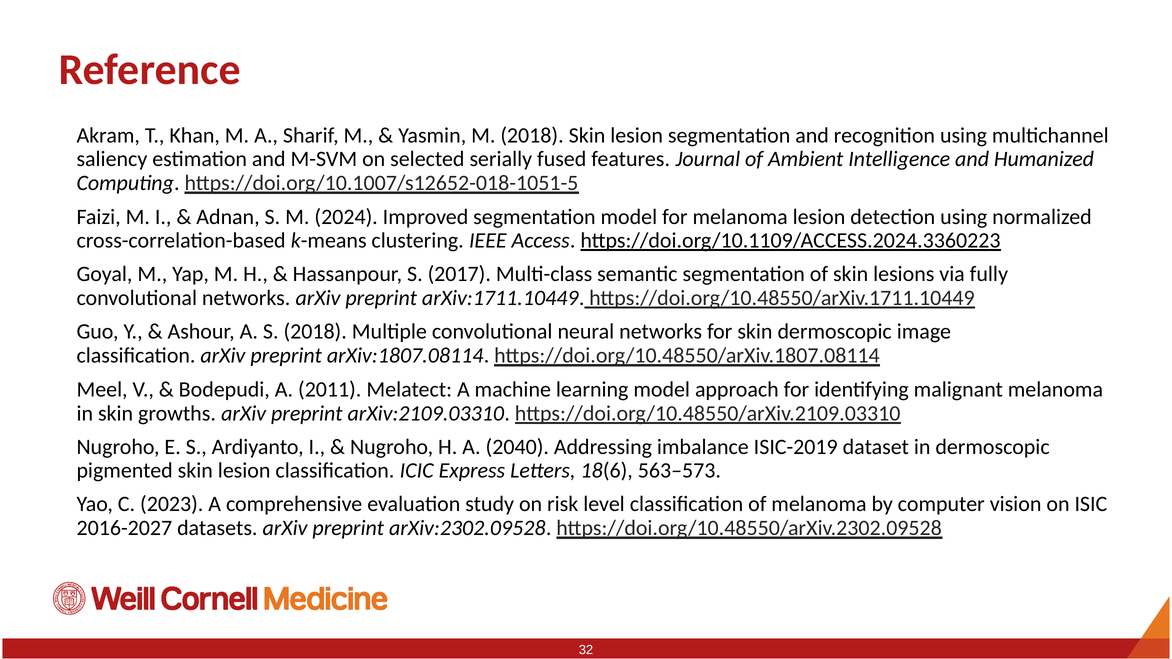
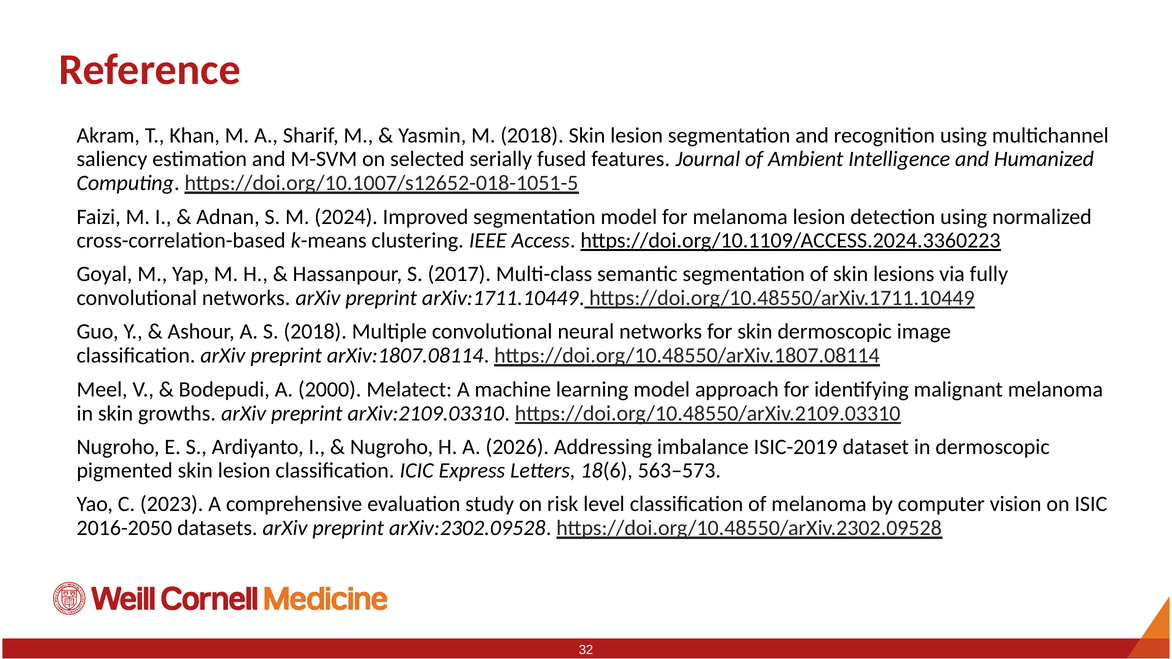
2011: 2011 -> 2000
2040: 2040 -> 2026
2016-2027: 2016-2027 -> 2016-2050
